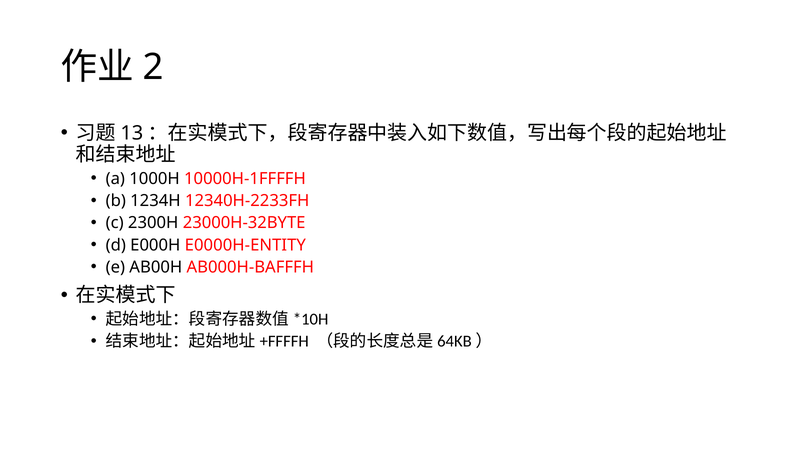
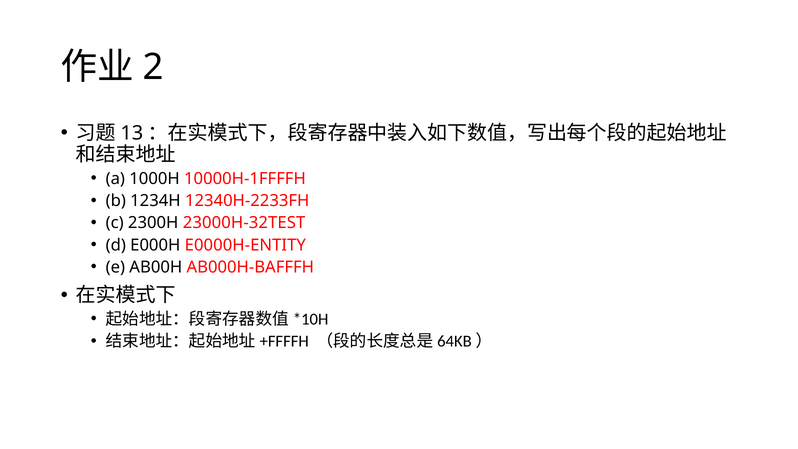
23000H-32BYTE: 23000H-32BYTE -> 23000H-32TEST
